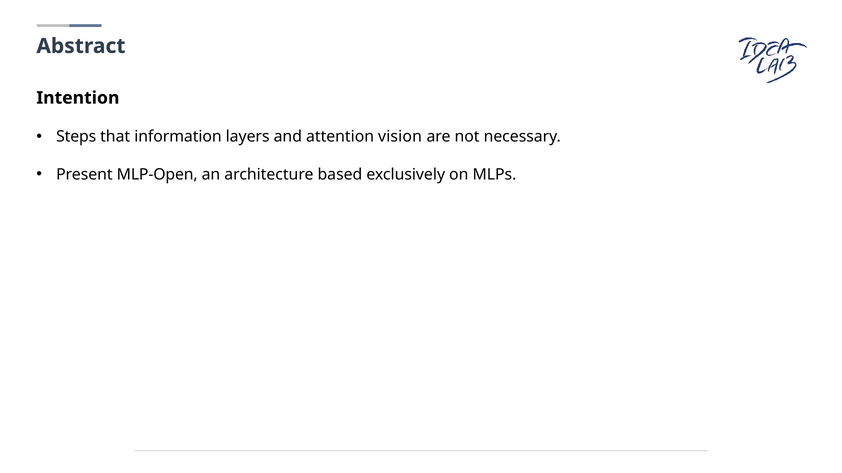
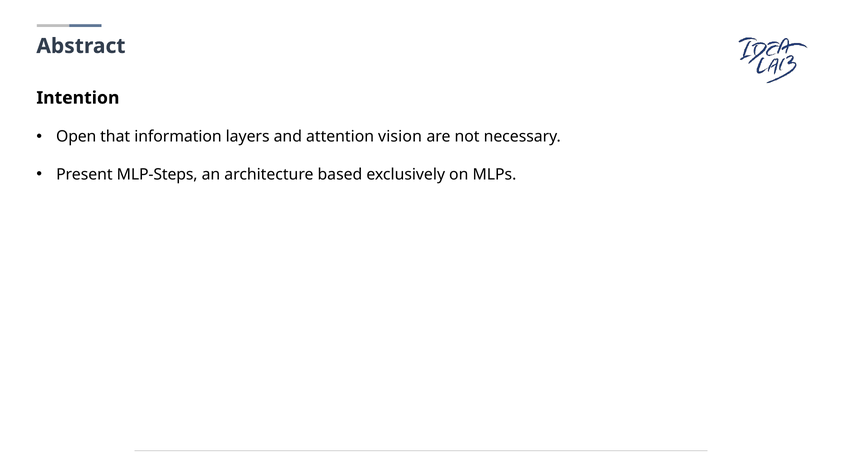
Steps: Steps -> Open
MLP-Open: MLP-Open -> MLP-Steps
